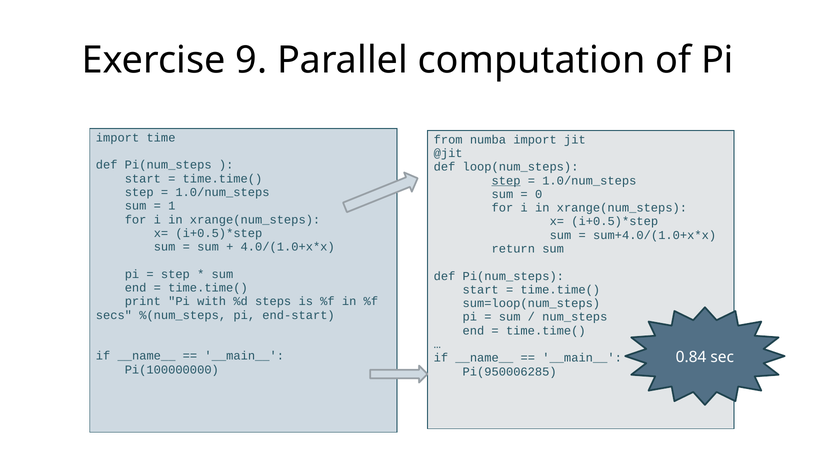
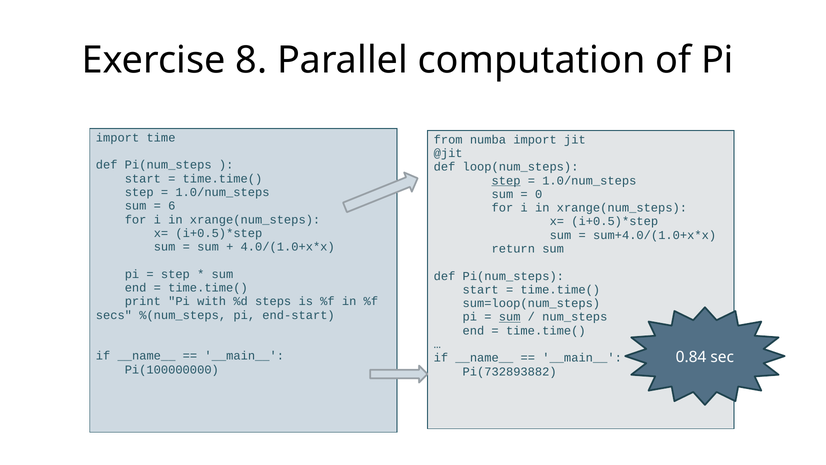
9: 9 -> 8
1: 1 -> 6
sum at (510, 317) underline: none -> present
Pi(950006285: Pi(950006285 -> Pi(732893882
